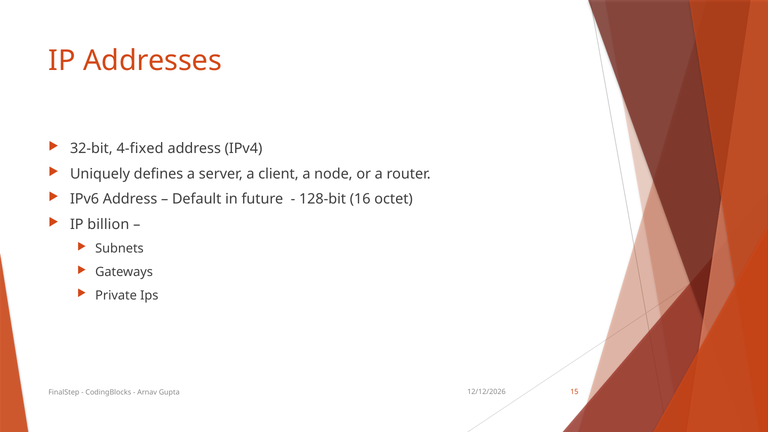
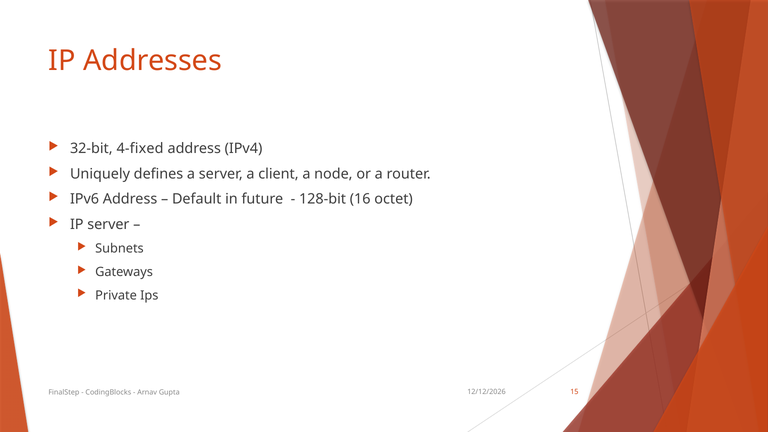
IP billion: billion -> server
